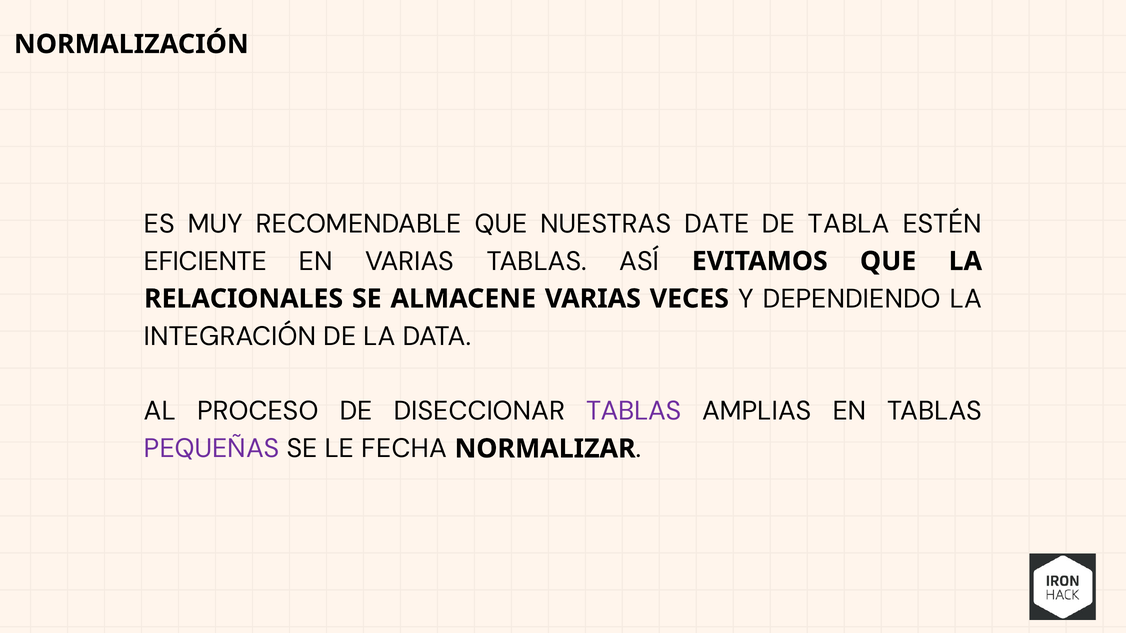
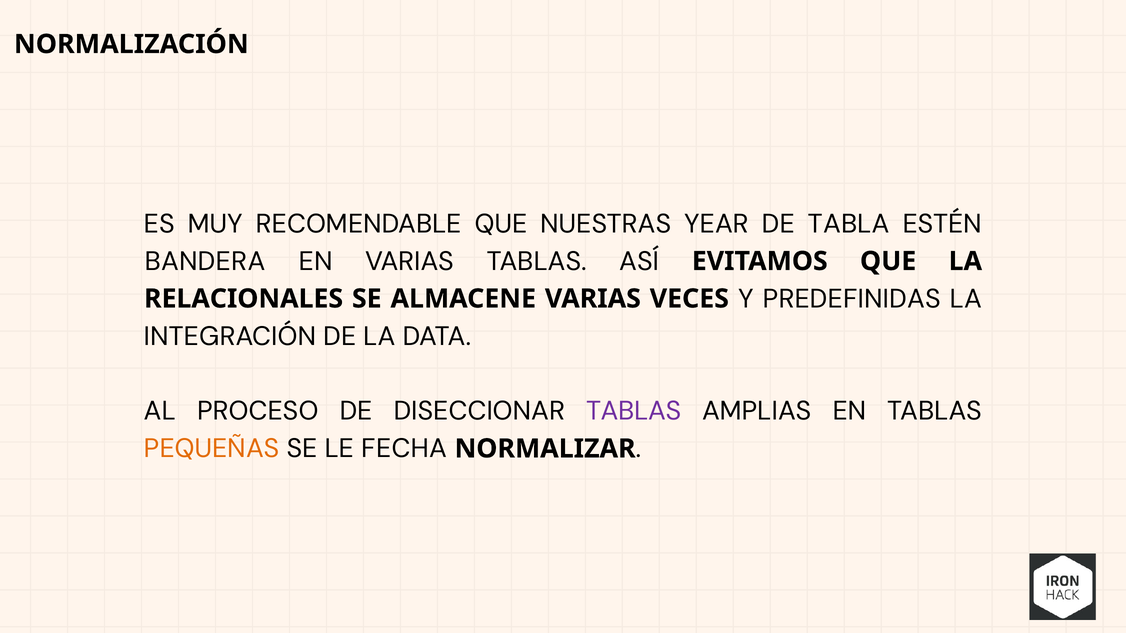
DATE: DATE -> YEAR
EFICIENTE: EFICIENTE -> BANDERA
DEPENDIENDO: DEPENDIENDO -> PREDEFINIDAS
PEQUEÑAS colour: purple -> orange
